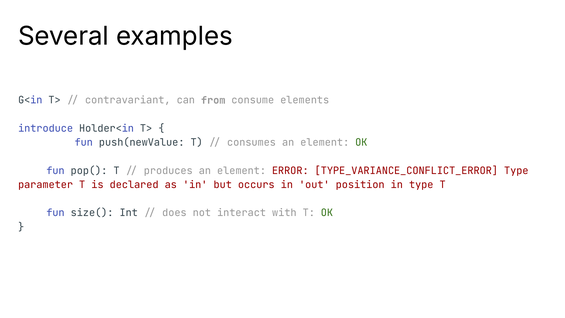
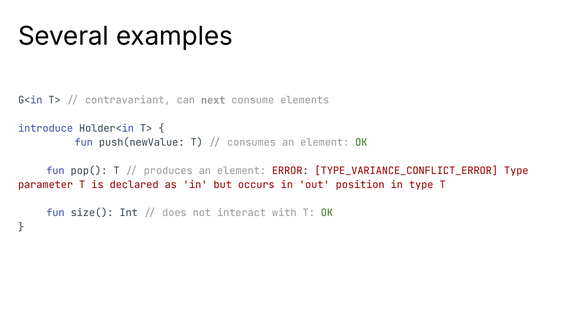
from: from -> next
